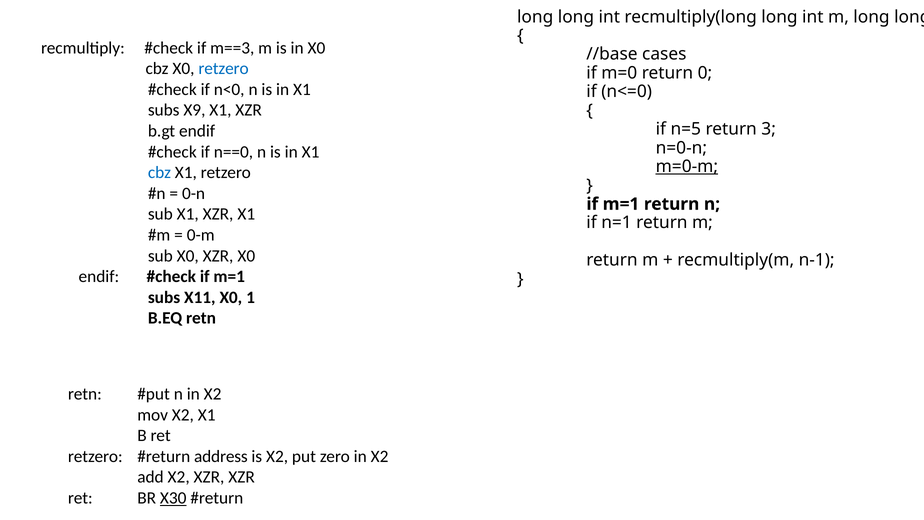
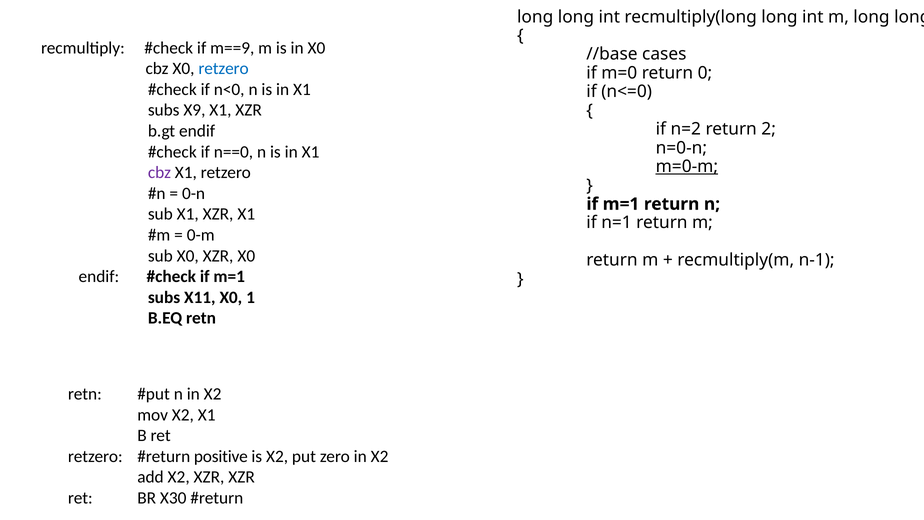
m==3: m==3 -> m==9
n=5: n=5 -> n=2
3: 3 -> 2
cbz at (159, 173) colour: blue -> purple
address: address -> positive
X30 underline: present -> none
